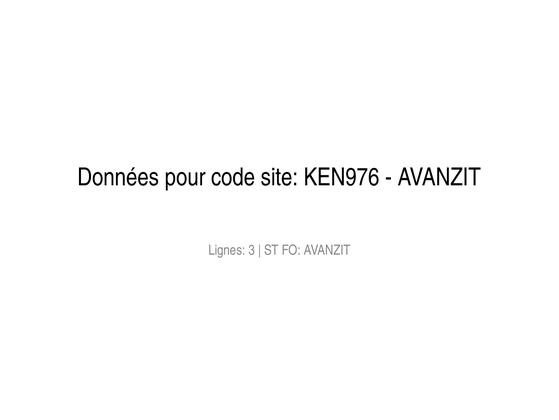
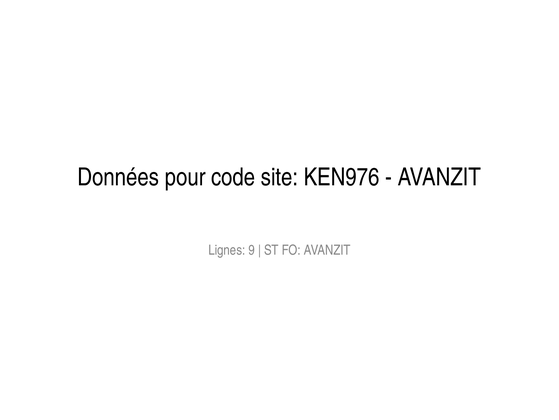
3: 3 -> 9
